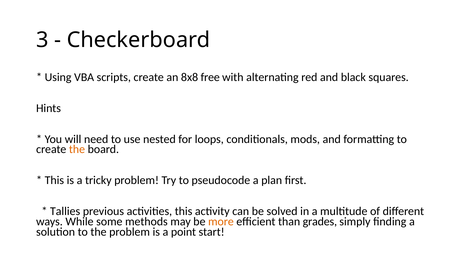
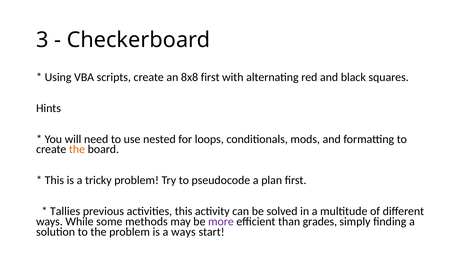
8x8 free: free -> first
more colour: orange -> purple
a point: point -> ways
